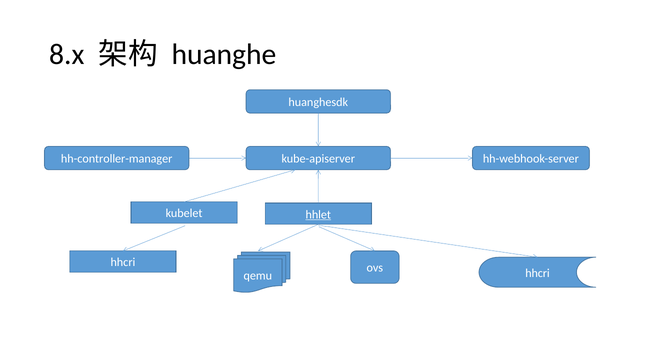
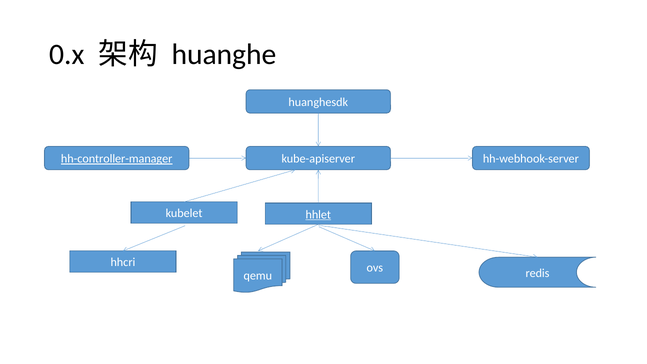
8.x: 8.x -> 0.x
hh-controller-manager underline: none -> present
ovs hhcri: hhcri -> redis
